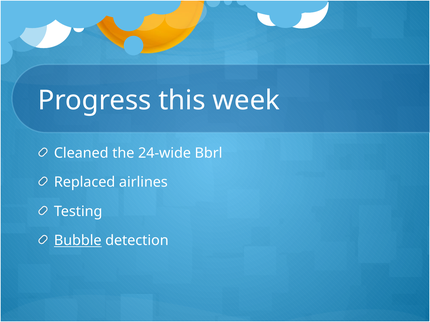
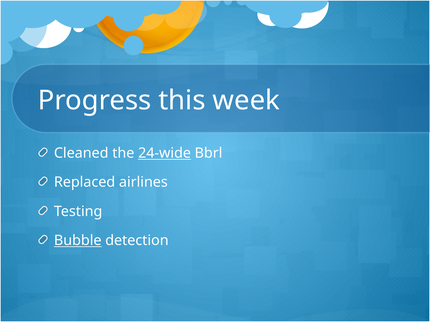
24-wide underline: none -> present
